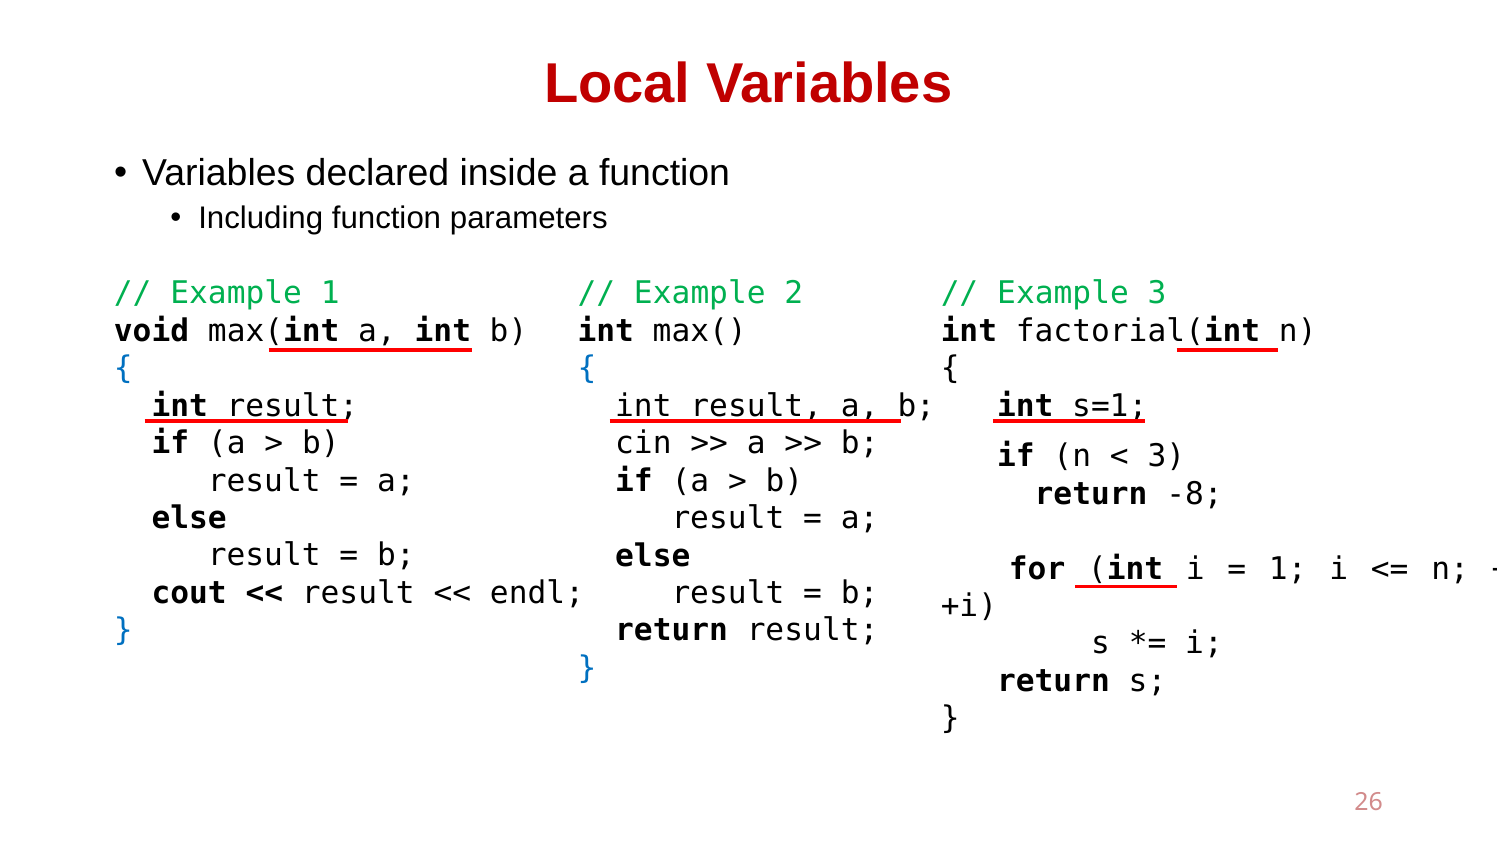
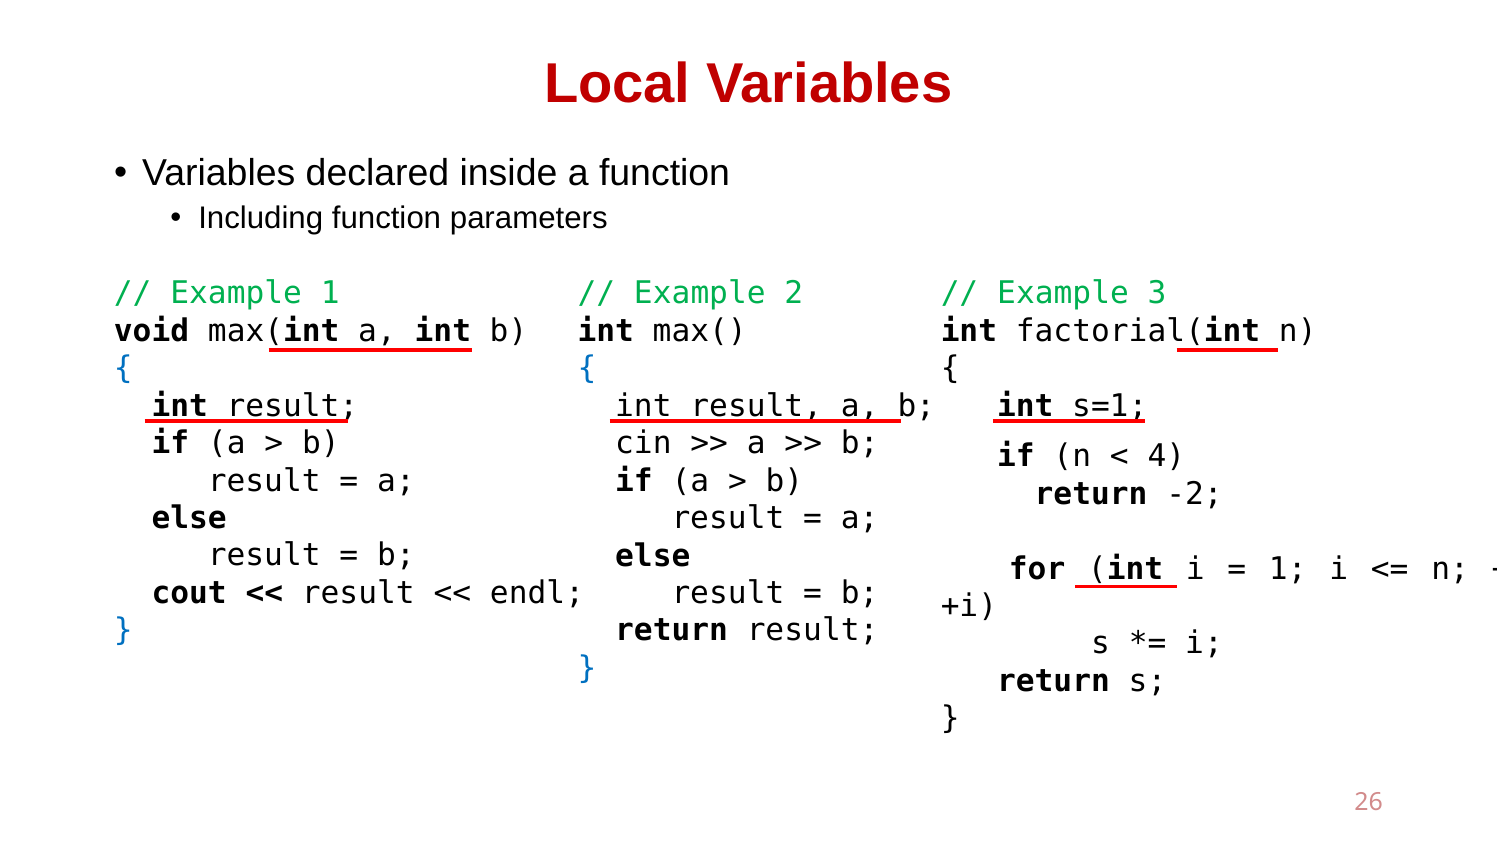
3 at (1166, 456): 3 -> 4
-8: -8 -> -2
